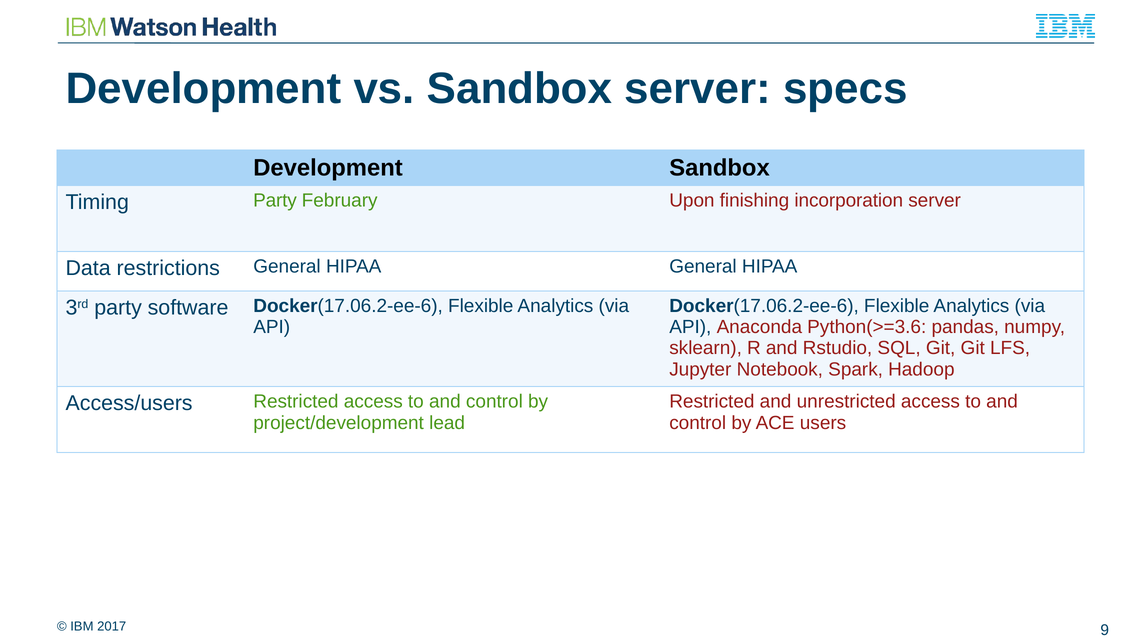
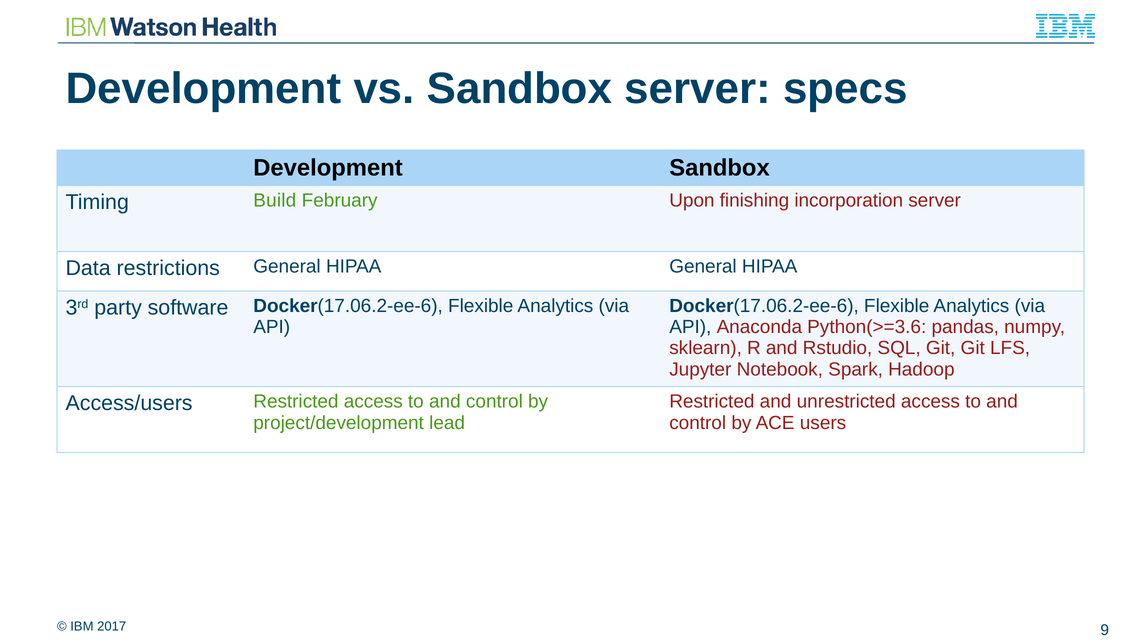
Timing Party: Party -> Build
